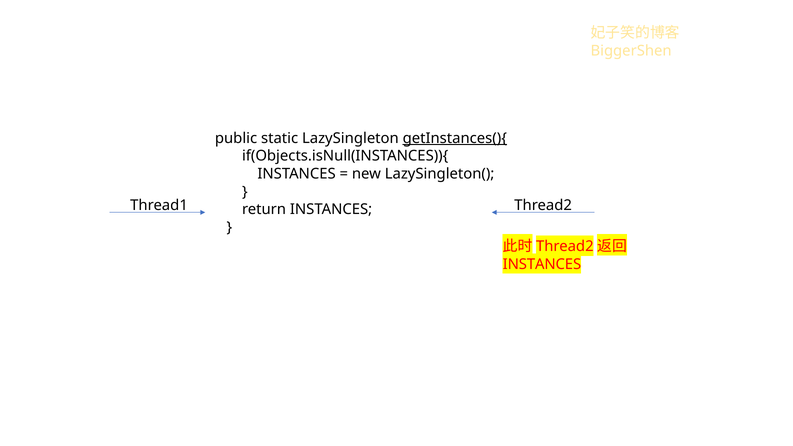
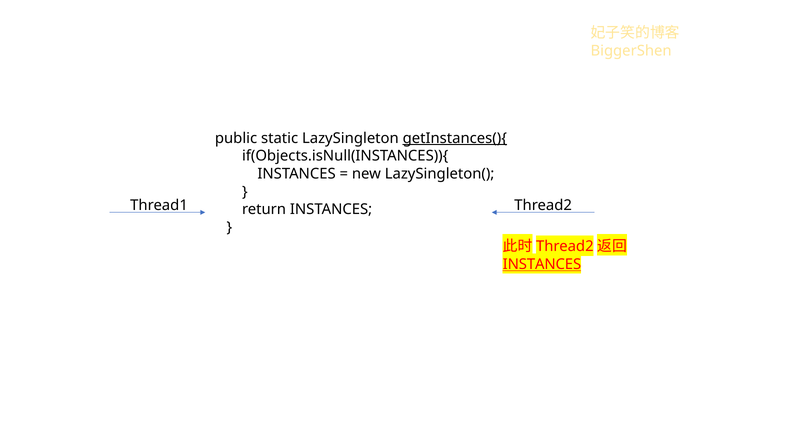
INSTANCES at (542, 264) underline: none -> present
